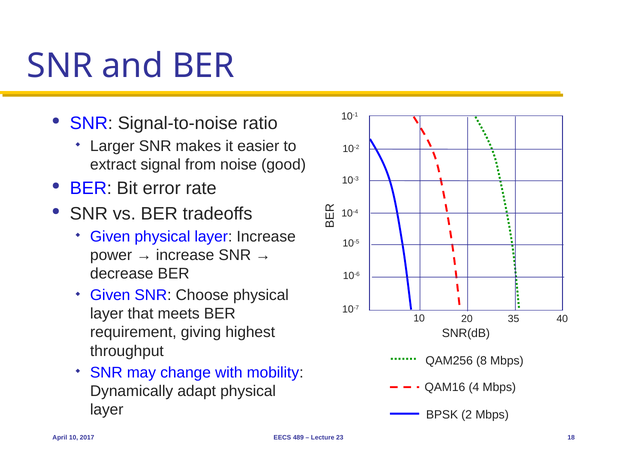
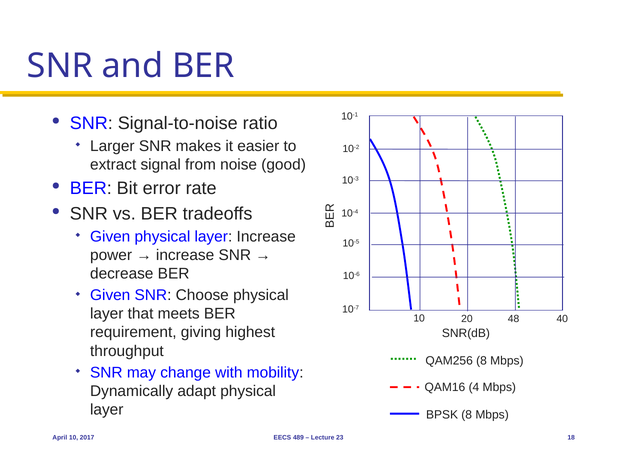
35: 35 -> 48
BPSK 2: 2 -> 8
